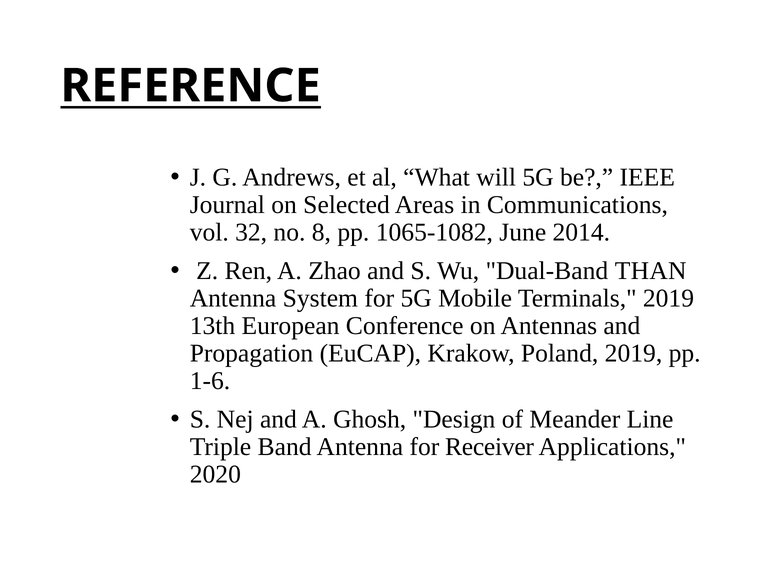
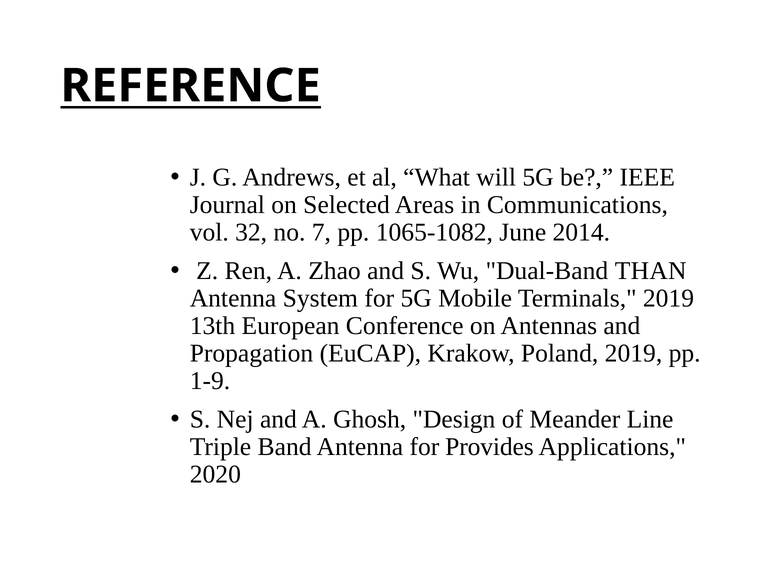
8: 8 -> 7
1-6: 1-6 -> 1-9
Receiver: Receiver -> Provides
